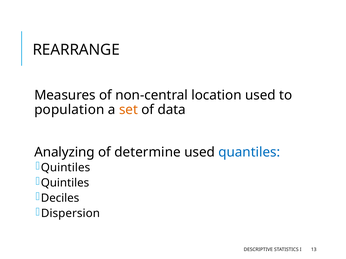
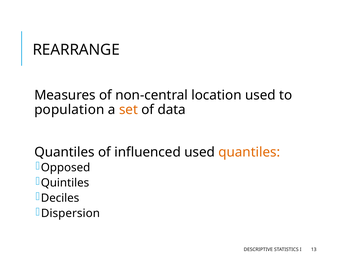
Analyzing at (65, 152): Analyzing -> Quantiles
determine: determine -> influenced
quantiles at (249, 152) colour: blue -> orange
Quintiles at (66, 168): Quintiles -> Opposed
